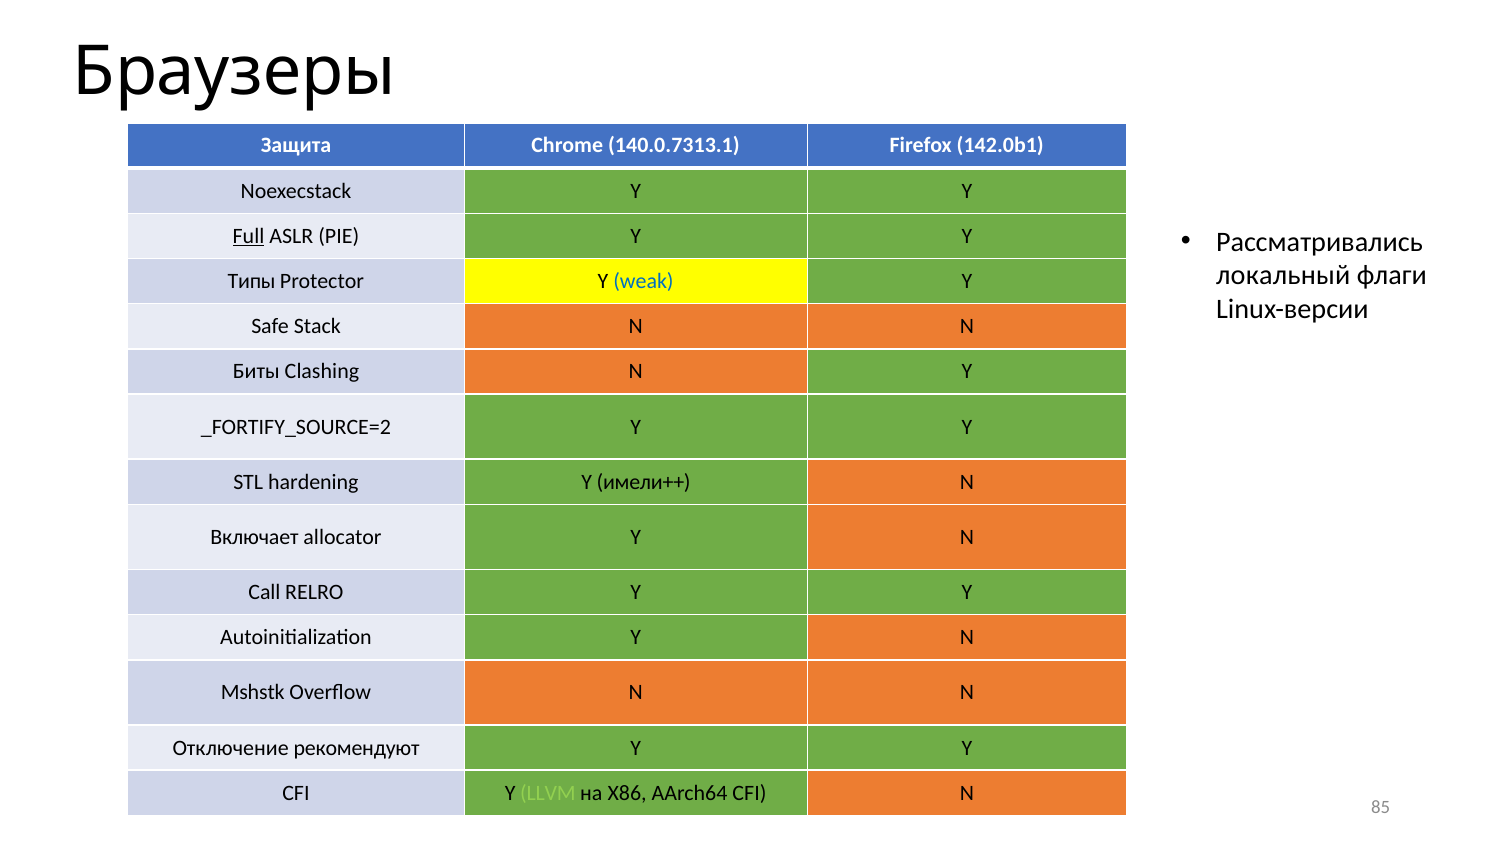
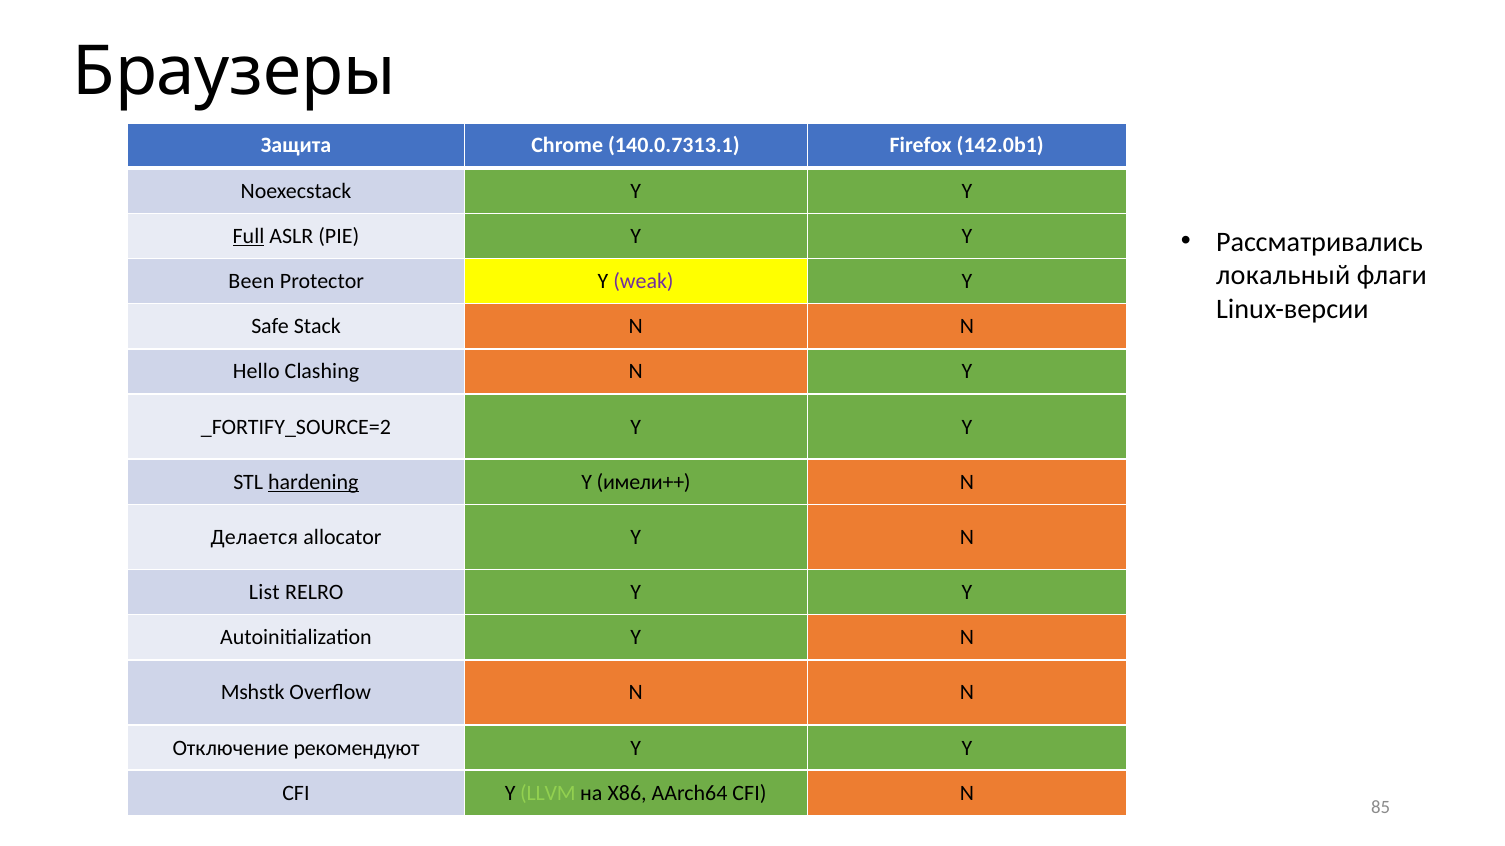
Типы: Типы -> Been
weak colour: blue -> purple
Биты: Биты -> Hello
hardening underline: none -> present
Включает: Включает -> Делается
Call: Call -> List
